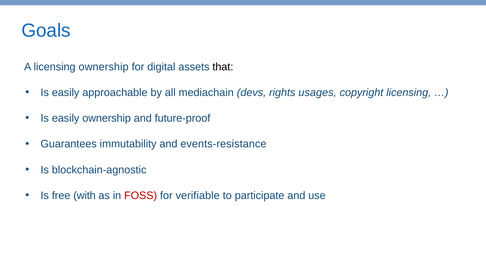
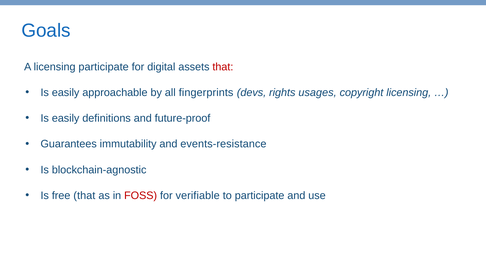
licensing ownership: ownership -> participate
that at (223, 67) colour: black -> red
mediachain: mediachain -> fingerprints
easily ownership: ownership -> definitions
free with: with -> that
